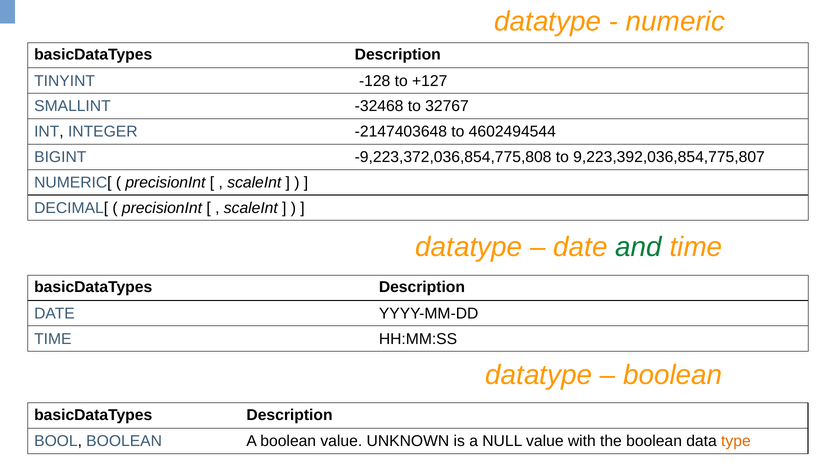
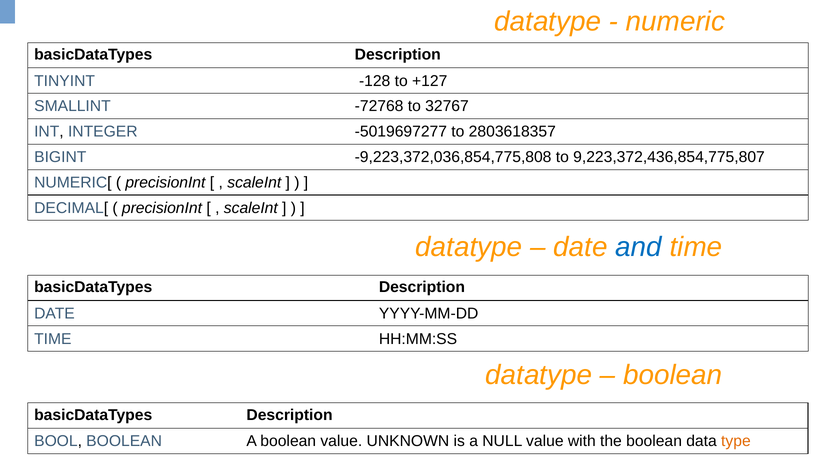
-32468: -32468 -> -72768
-2147403648: -2147403648 -> -5019697277
4602494544: 4602494544 -> 2803618357
9,223,392,036,854,775,807: 9,223,392,036,854,775,807 -> 9,223,372,436,854,775,807
and colour: green -> blue
